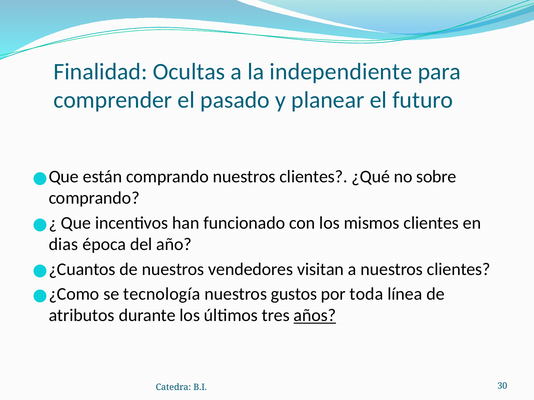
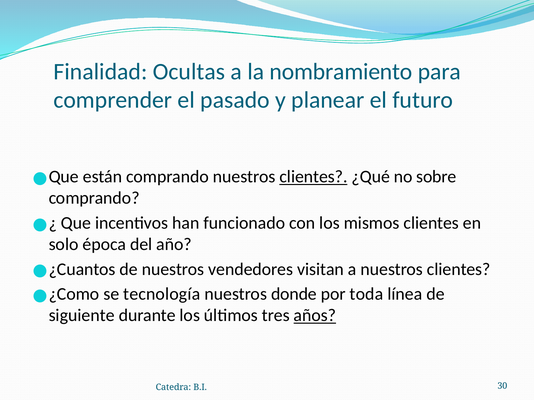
independiente: independiente -> nombramiento
clientes at (313, 177) underline: none -> present
dias: dias -> solo
gustos: gustos -> donde
atributos: atributos -> siguiente
